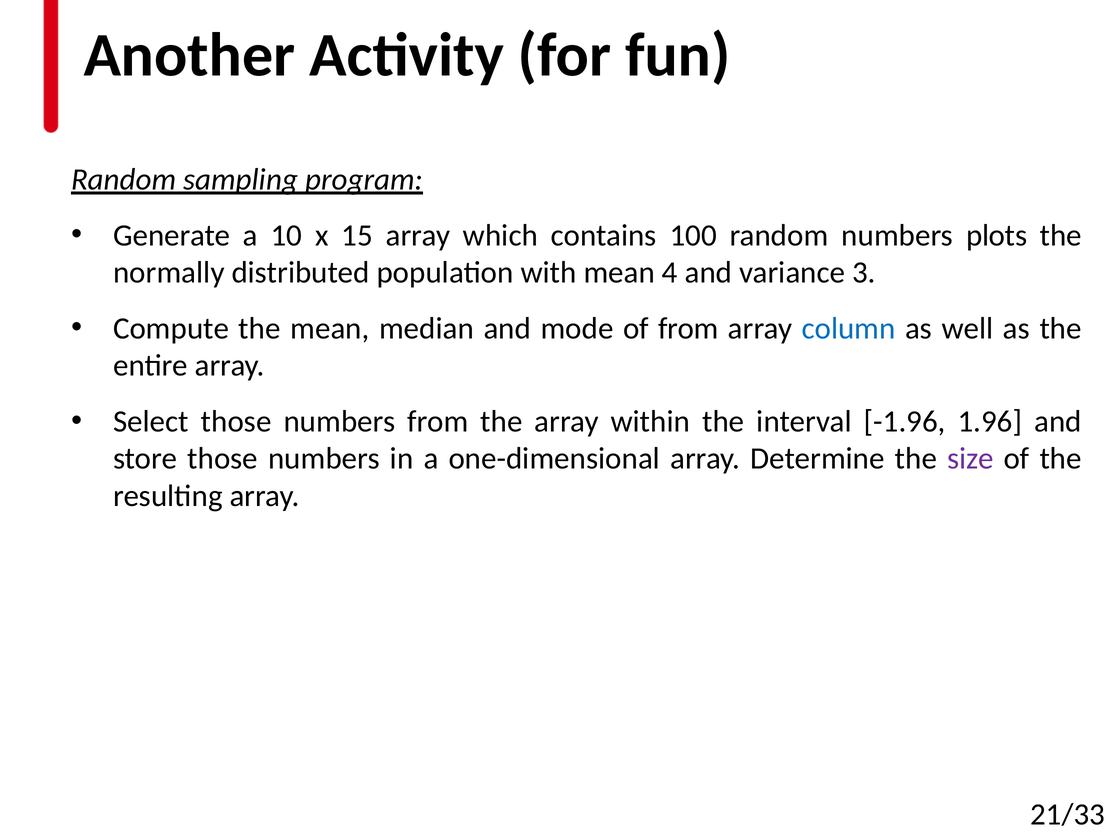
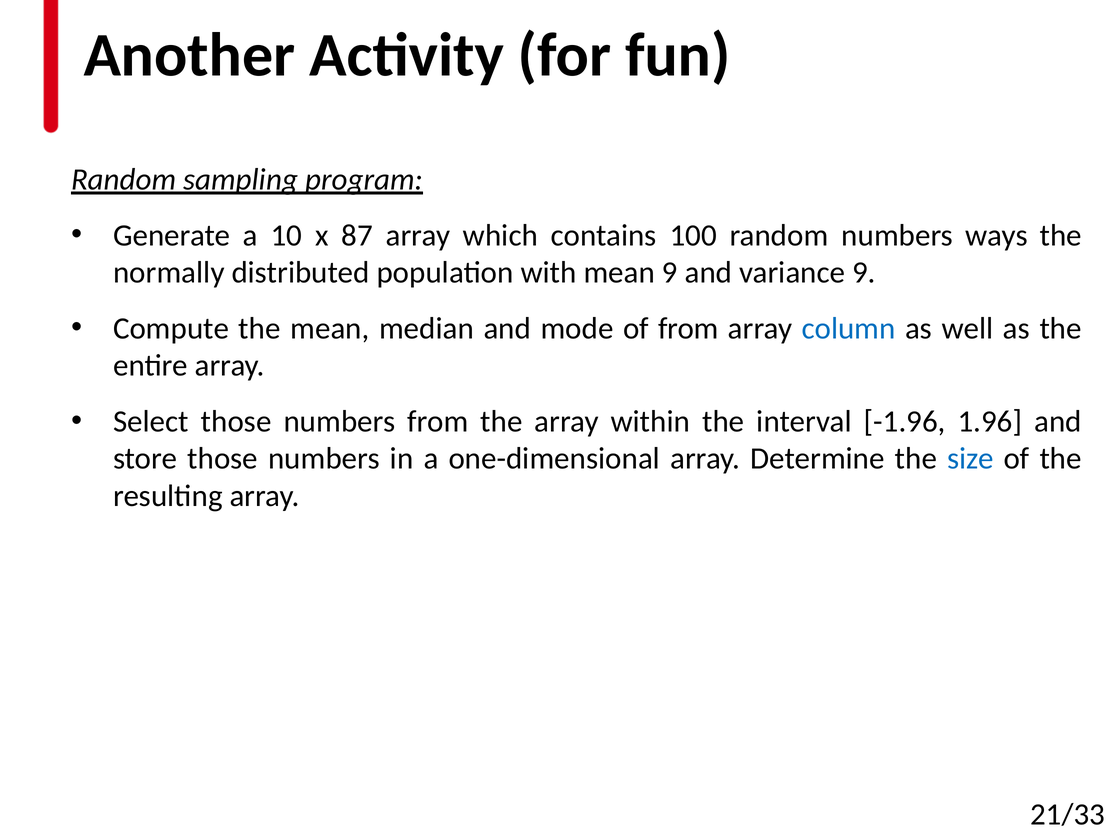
15: 15 -> 87
plots: plots -> ways
mean 4: 4 -> 9
variance 3: 3 -> 9
size colour: purple -> blue
